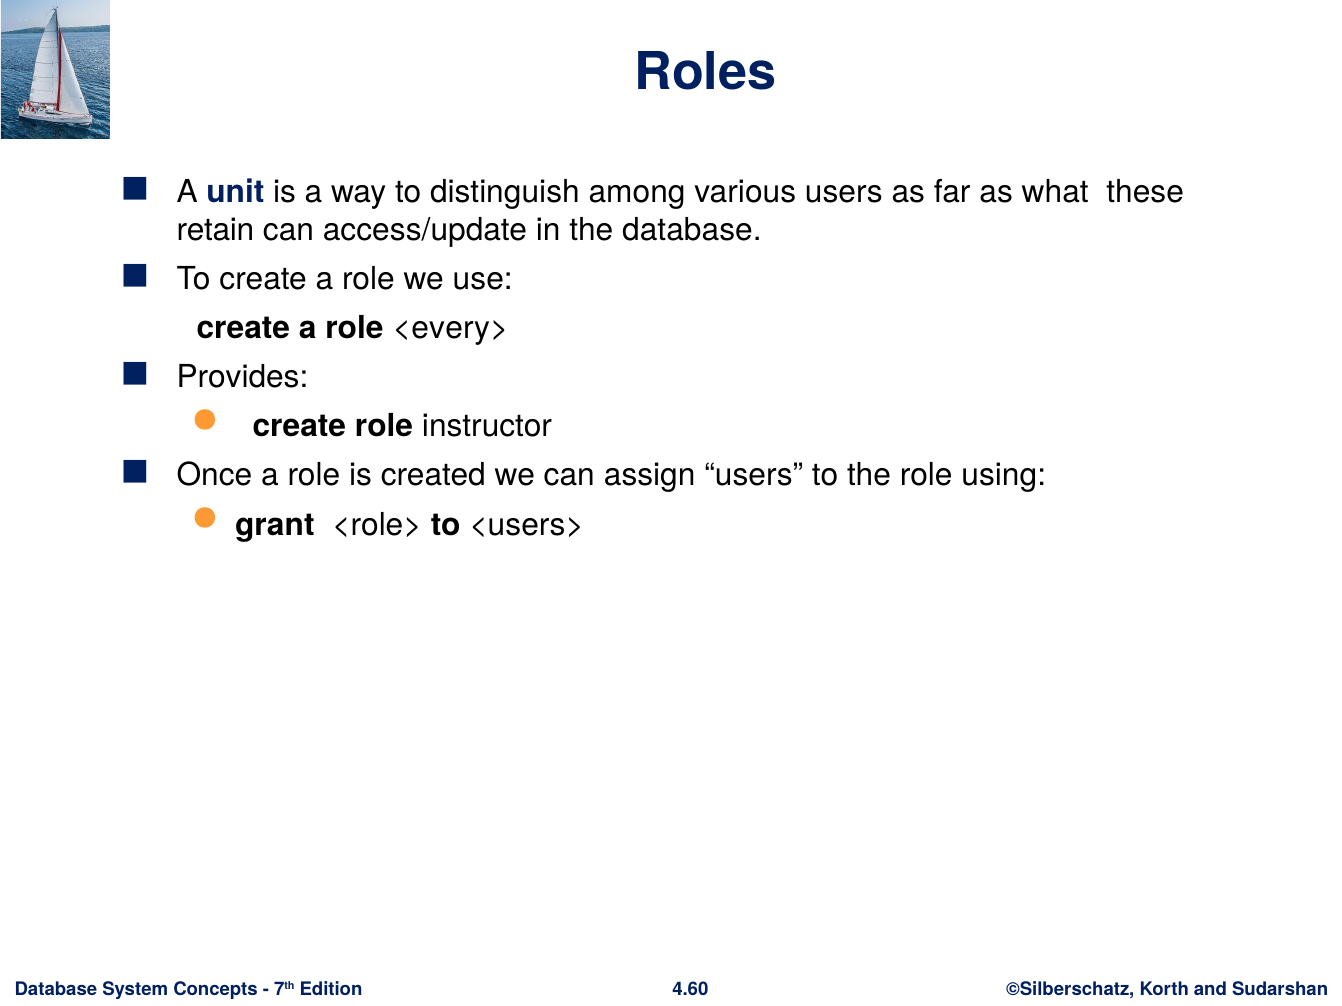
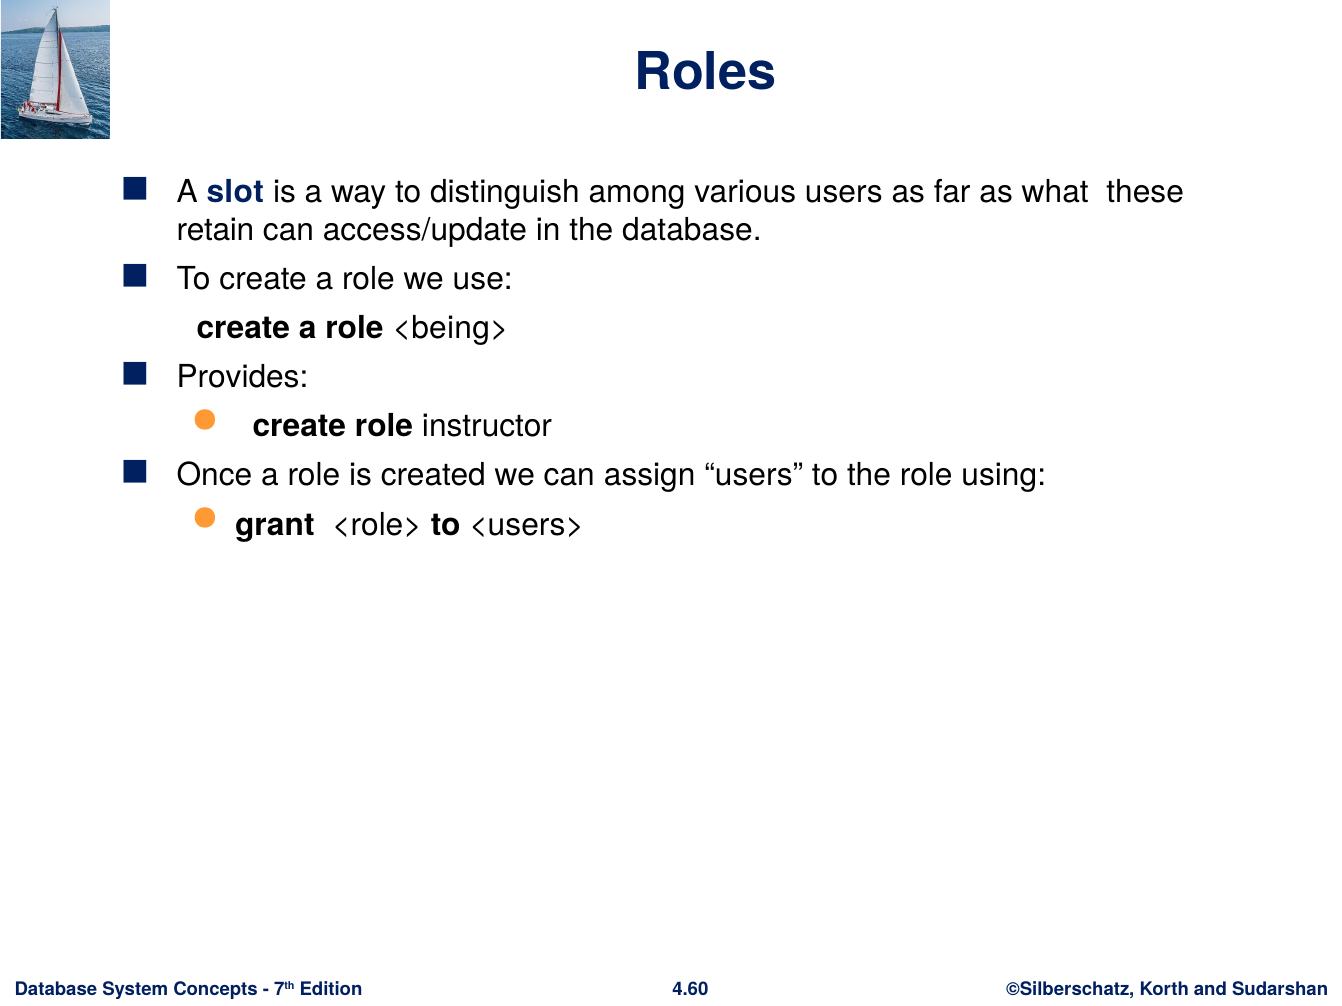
unit: unit -> slot
<every>: <every> -> <being>
